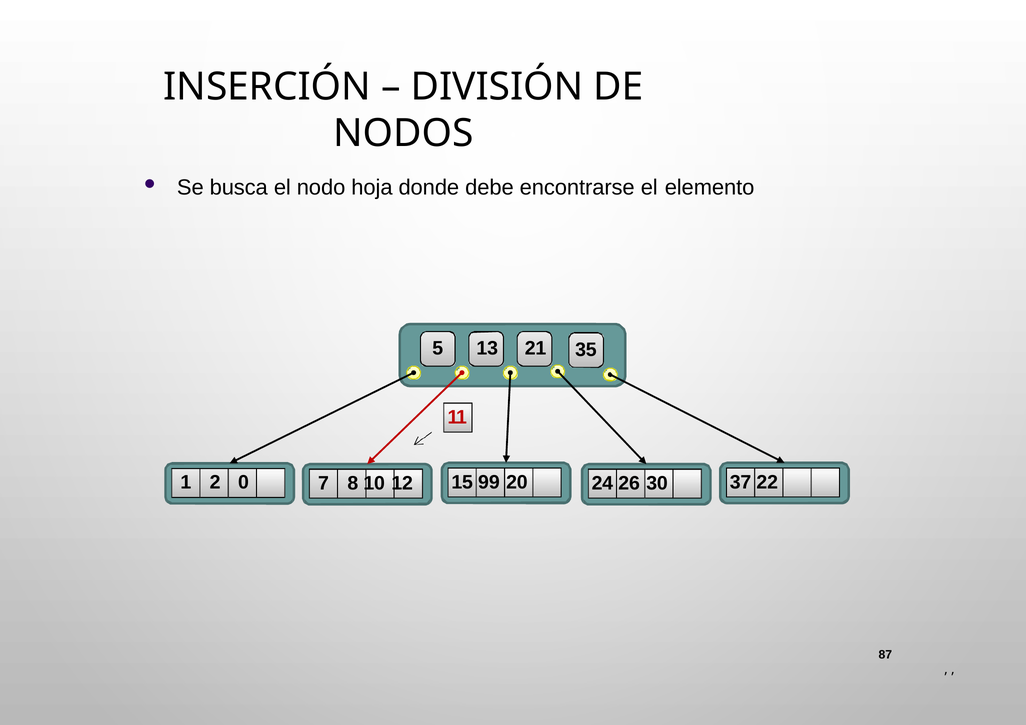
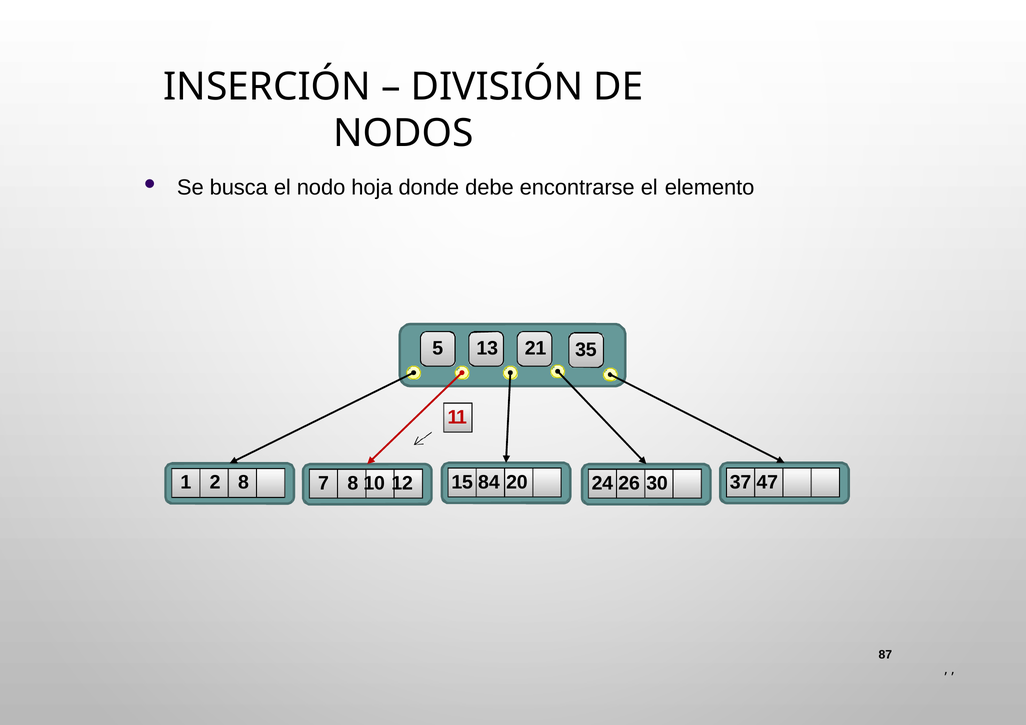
99: 99 -> 84
22: 22 -> 47
2 0: 0 -> 8
